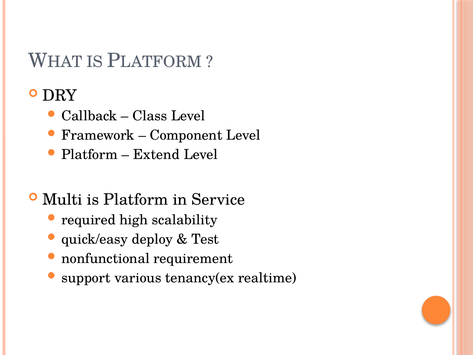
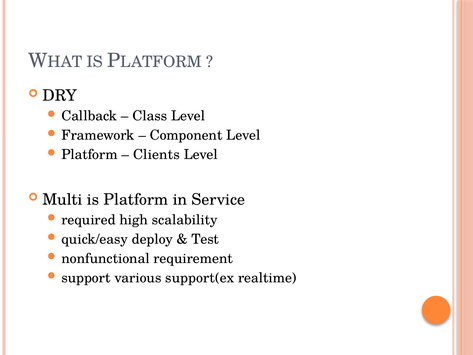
Extend: Extend -> Clients
tenancy(ex: tenancy(ex -> support(ex
